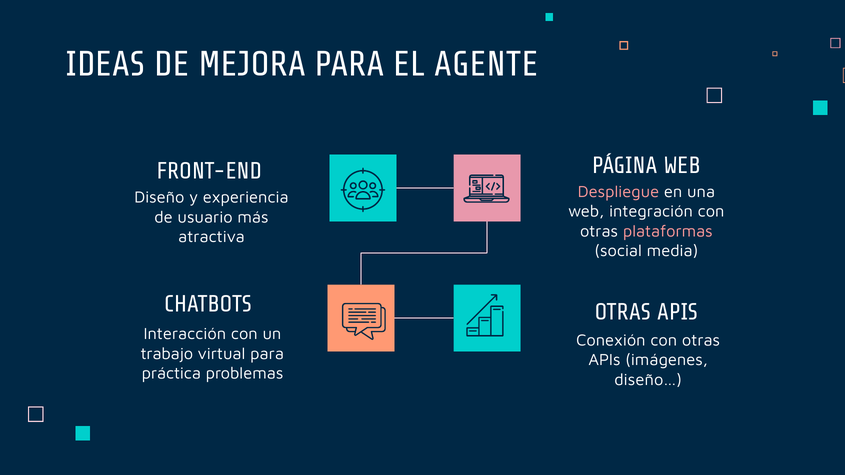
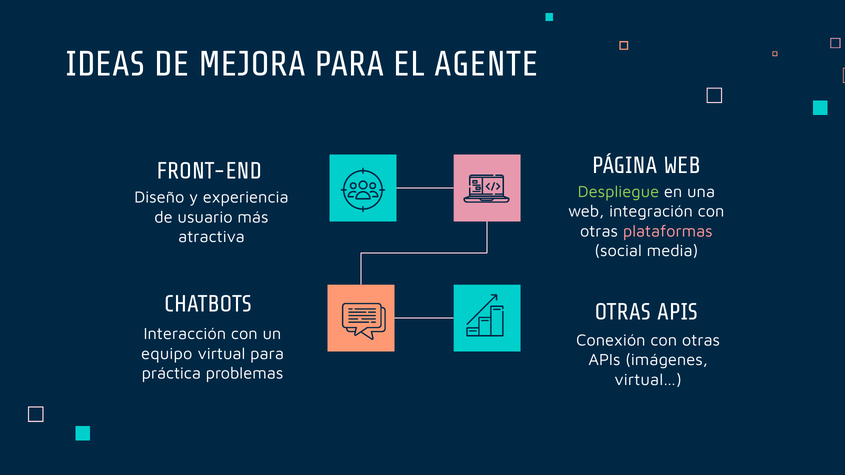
Despliegue colour: pink -> light green
trabajo: trabajo -> equipo
diseño…: diseño… -> virtual…
